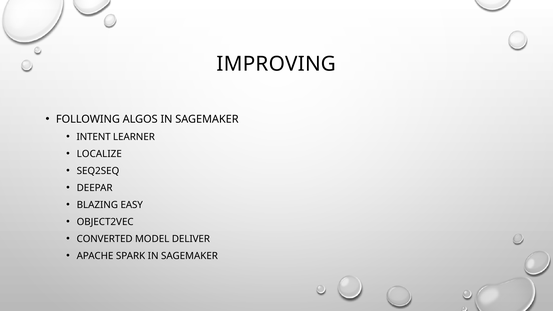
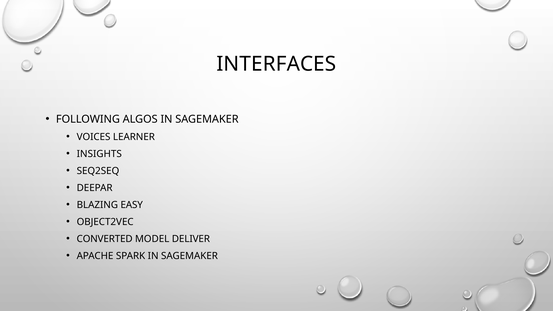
IMPROVING: IMPROVING -> INTERFACES
INTENT: INTENT -> VOICES
LOCALIZE: LOCALIZE -> INSIGHTS
